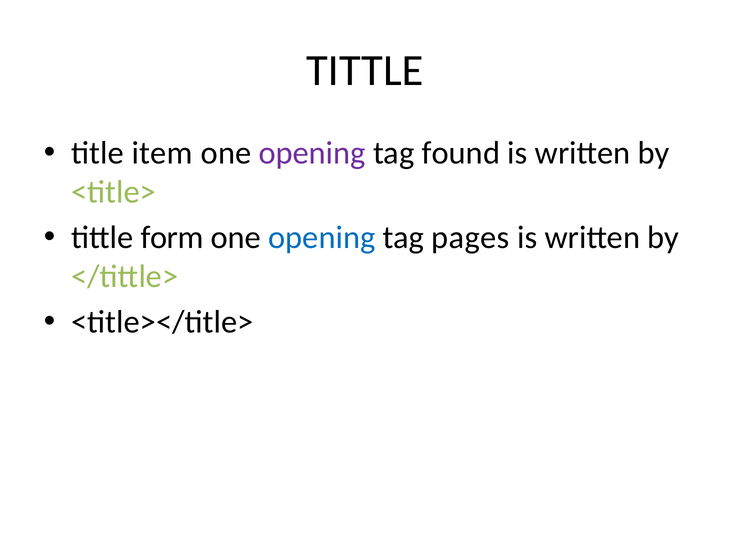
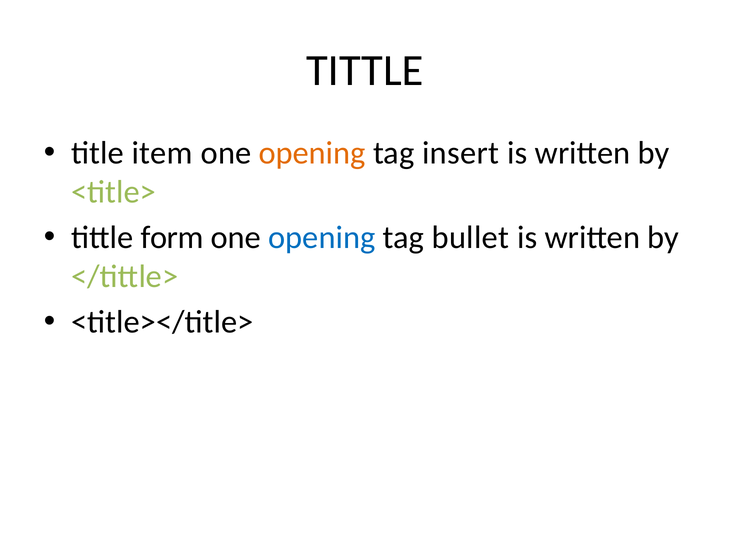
opening at (312, 153) colour: purple -> orange
found: found -> insert
pages: pages -> bullet
